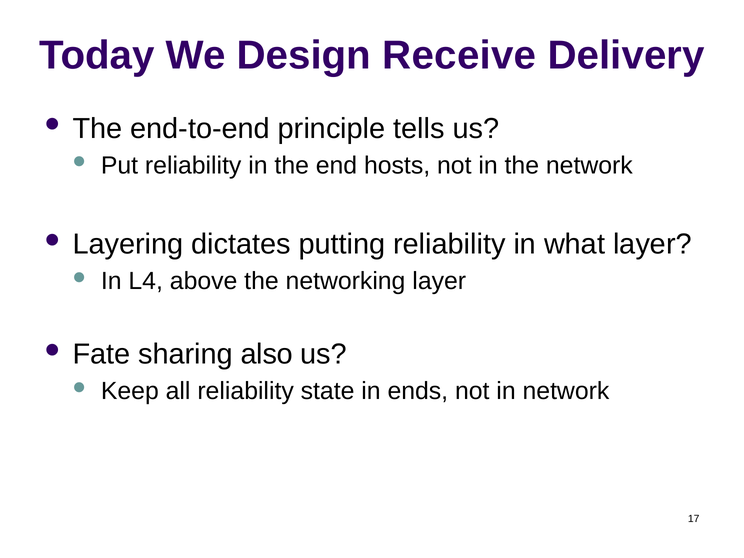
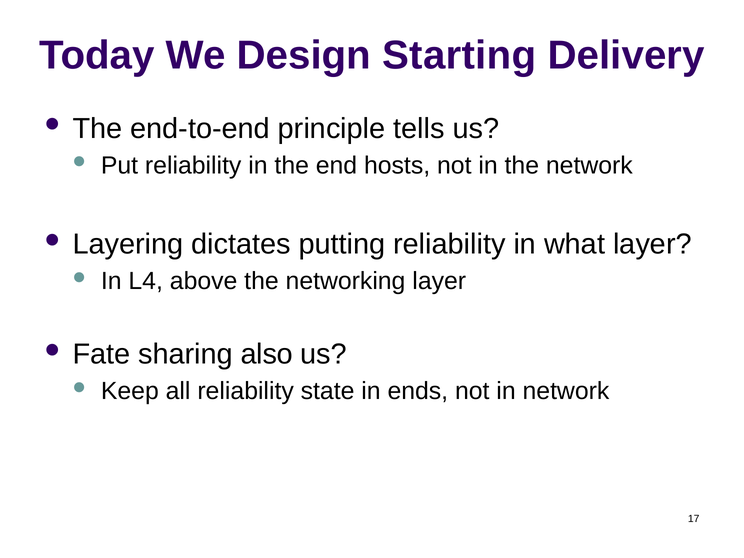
Receive: Receive -> Starting
